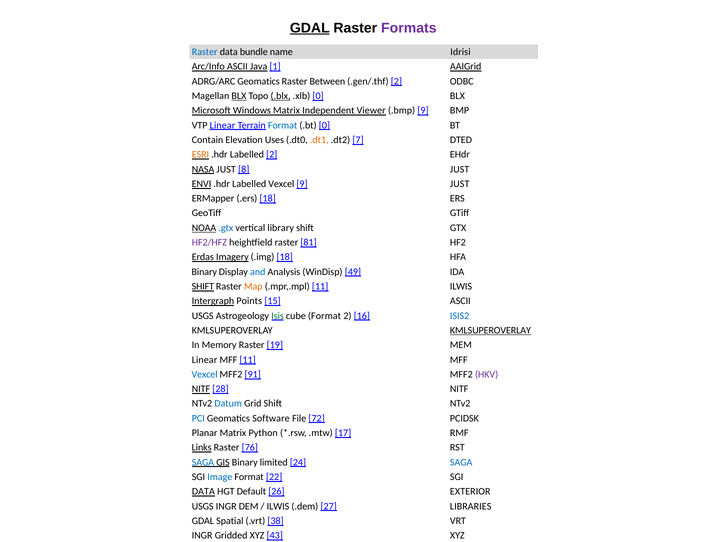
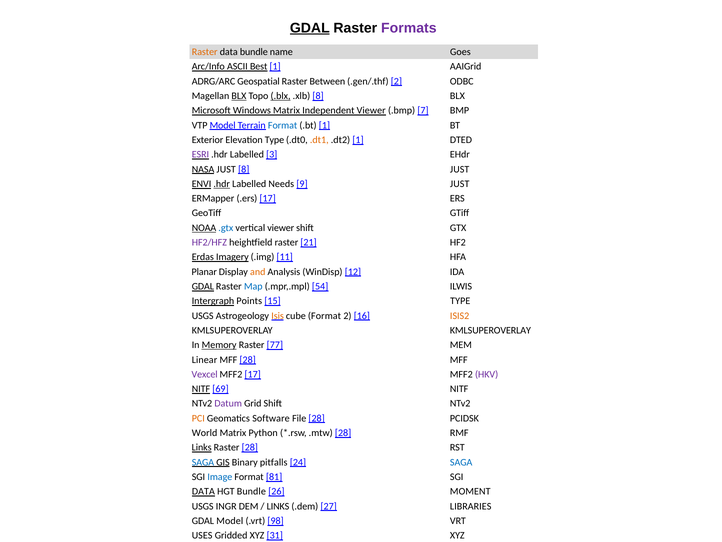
Raster at (205, 52) colour: blue -> orange
Idrisi: Idrisi -> Goes
Java: Java -> Best
AAIGrid underline: present -> none
ADRG/ARC Geomatics: Geomatics -> Geospatial
.xlb 0: 0 -> 8
.bmp 9: 9 -> 7
VTP Linear: Linear -> Model
.bt 0: 0 -> 1
Contain: Contain -> Exterior
Elevation Uses: Uses -> Type
.dt2 7: 7 -> 1
ESRI colour: orange -> purple
Labelled 2: 2 -> 3
.hdr at (222, 184) underline: none -> present
Labelled Vexcel: Vexcel -> Needs
.ers 18: 18 -> 17
vertical library: library -> viewer
81: 81 -> 21
.img 18: 18 -> 11
Binary at (204, 272): Binary -> Planar
and colour: blue -> orange
49: 49 -> 12
SHIFT at (203, 286): SHIFT -> GDAL
Map colour: orange -> blue
.mpr,.mpl 11: 11 -> 54
15 ASCII: ASCII -> TYPE
Isis colour: green -> orange
ISIS2 colour: blue -> orange
KMLSUPEROVERLAY at (490, 330) underline: present -> none
Memory underline: none -> present
19: 19 -> 77
MFF 11: 11 -> 28
Vexcel at (205, 374) colour: blue -> purple
MFF2 91: 91 -> 17
28: 28 -> 69
Datum colour: blue -> purple
PCI colour: blue -> orange
File 72: 72 -> 28
Planar: Planar -> World
.mtw 17: 17 -> 28
Raster 76: 76 -> 28
limited: limited -> pitfalls
22: 22 -> 81
HGT Default: Default -> Bundle
EXTERIOR: EXTERIOR -> MOMENT
ILWIS at (278, 506): ILWIS -> LINKS
GDAL Spatial: Spatial -> Model
38: 38 -> 98
INGR at (202, 535): INGR -> USES
43: 43 -> 31
